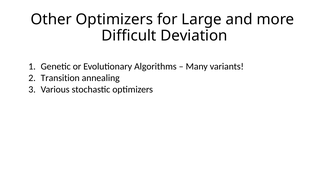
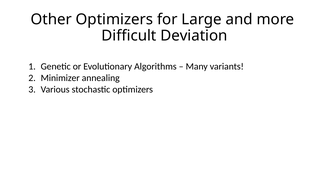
Transition: Transition -> Minimizer
